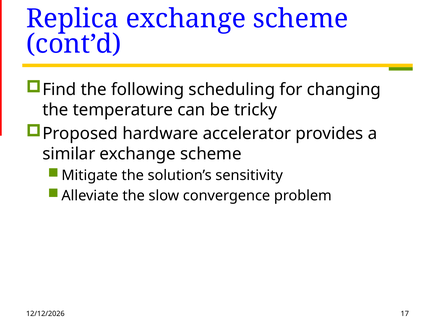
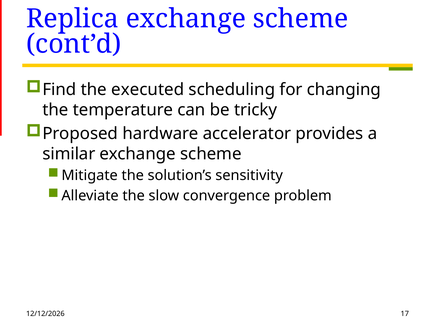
following: following -> executed
